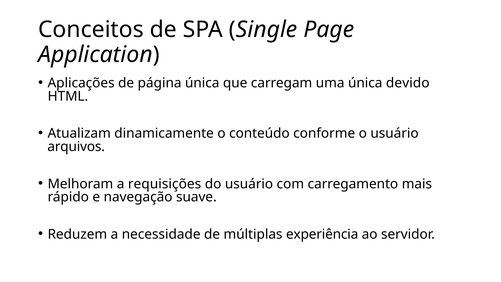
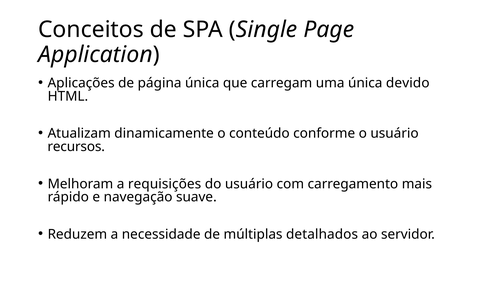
arquivos: arquivos -> recursos
experiência: experiência -> detalhados
